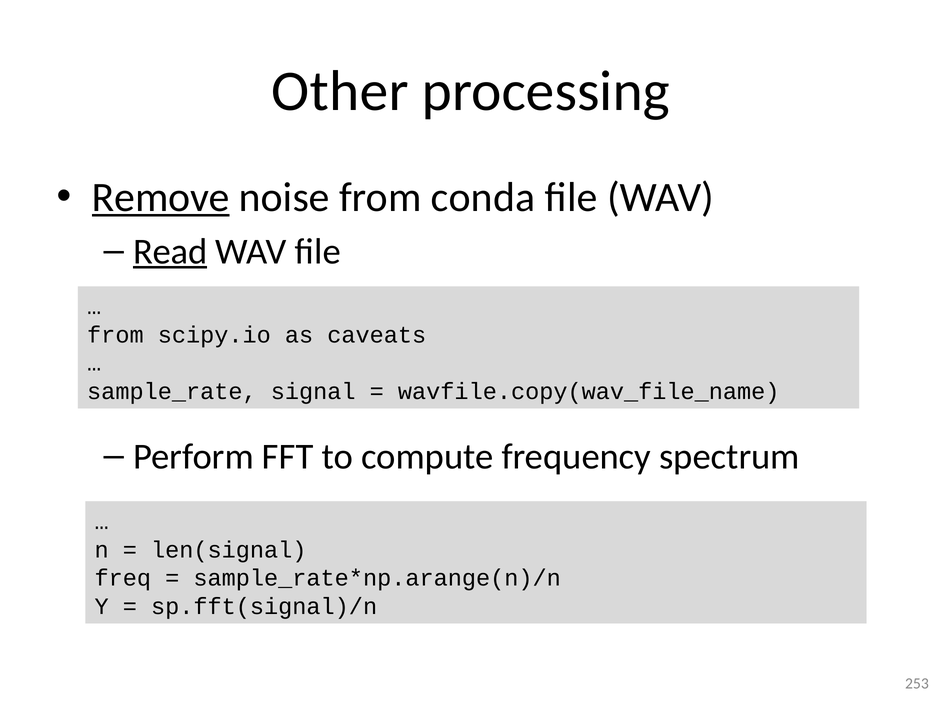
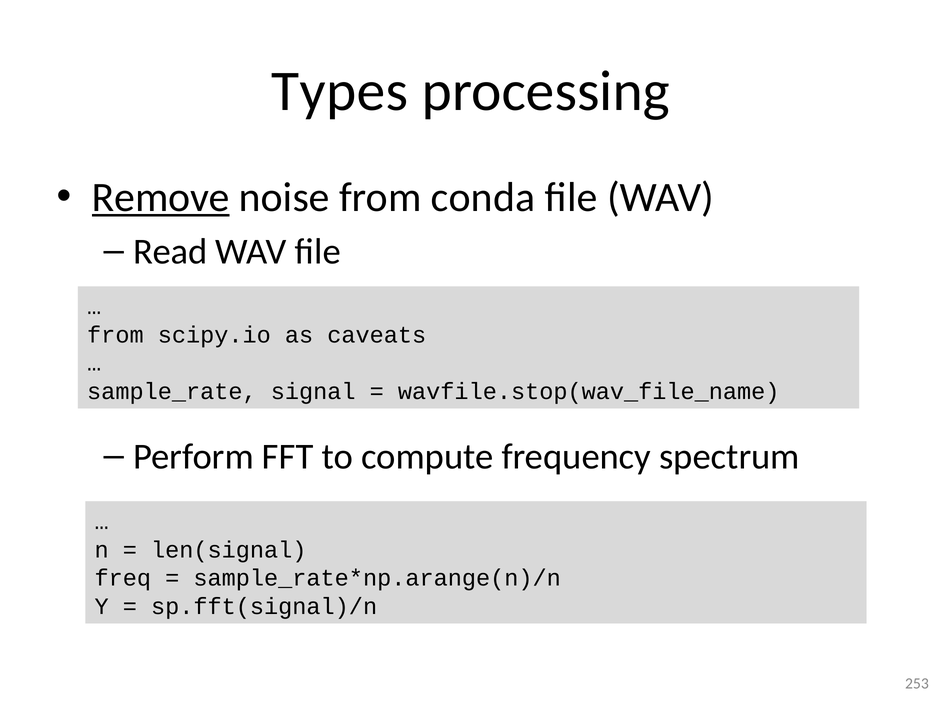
Other: Other -> Types
Read underline: present -> none
wavfile.copy(wav_file_name: wavfile.copy(wav_file_name -> wavfile.stop(wav_file_name
